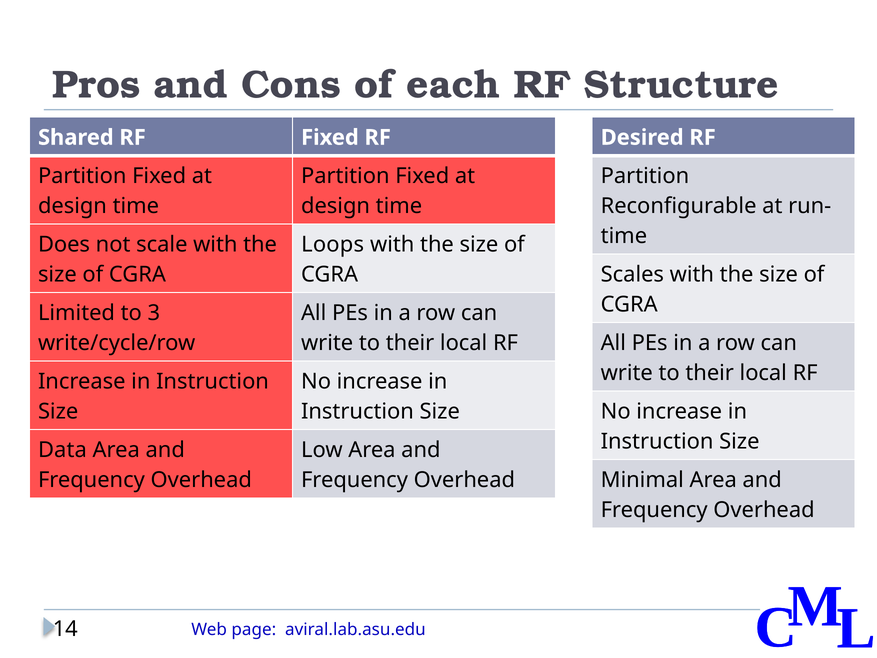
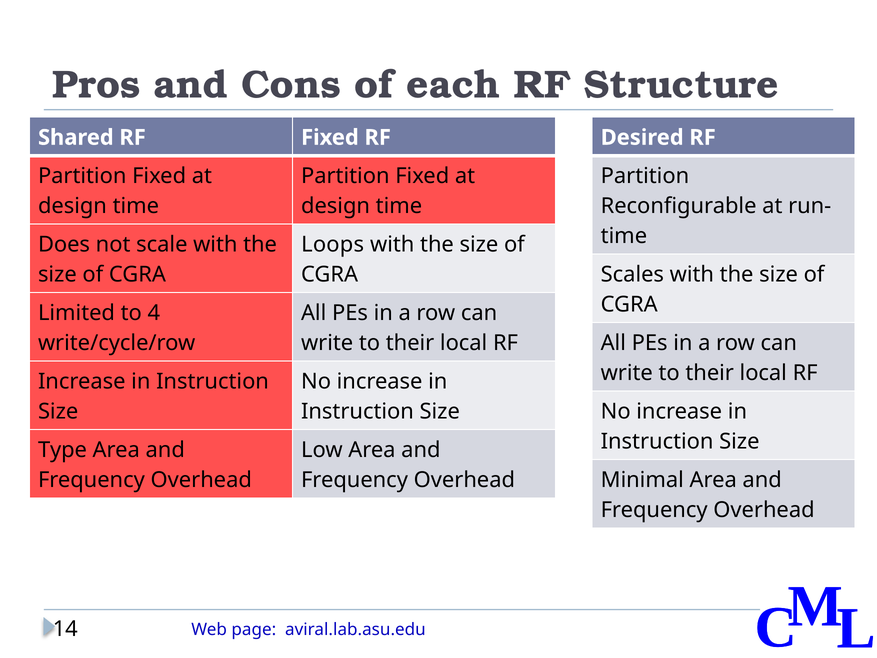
3: 3 -> 4
Data: Data -> Type
